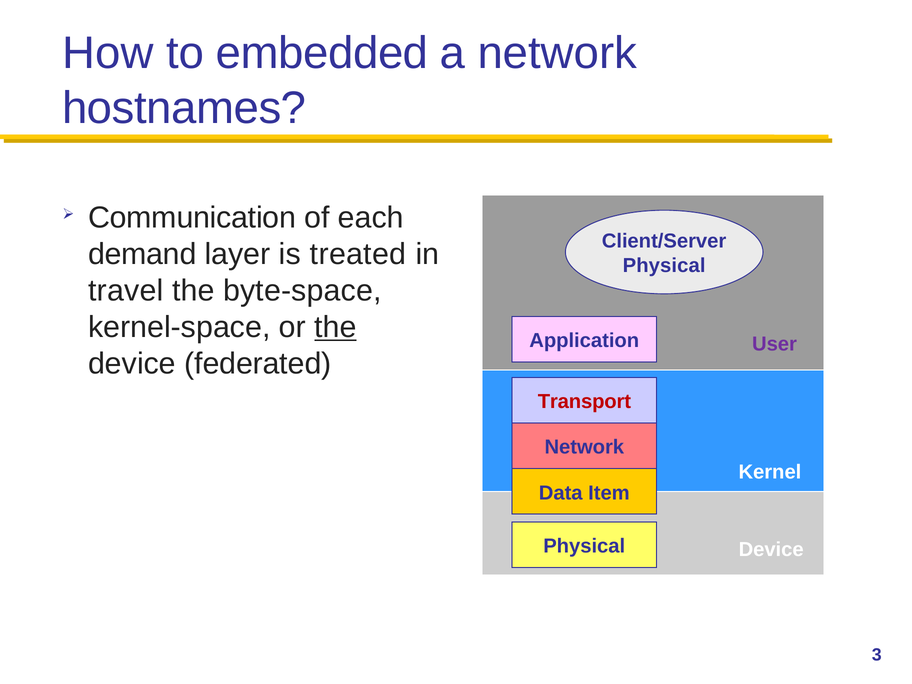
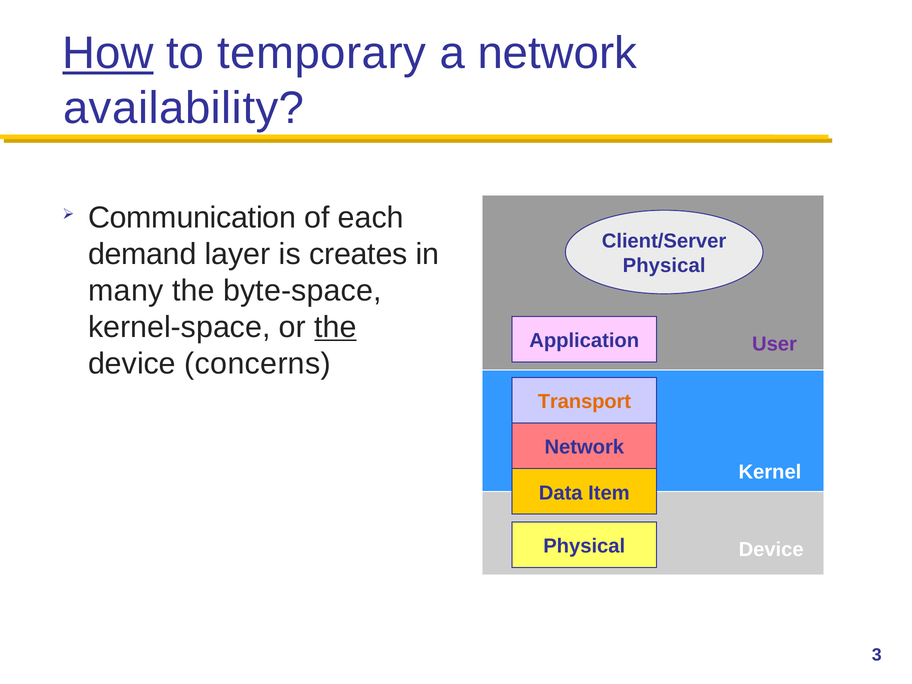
How underline: none -> present
embedded: embedded -> temporary
hostnames: hostnames -> availability
treated: treated -> creates
travel: travel -> many
federated: federated -> concerns
Transport colour: red -> orange
